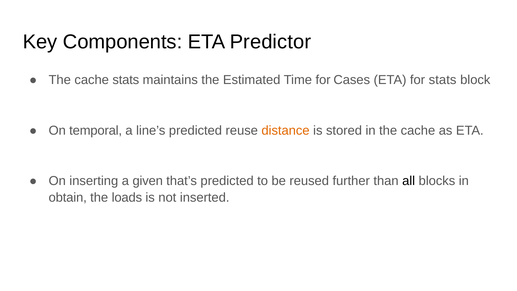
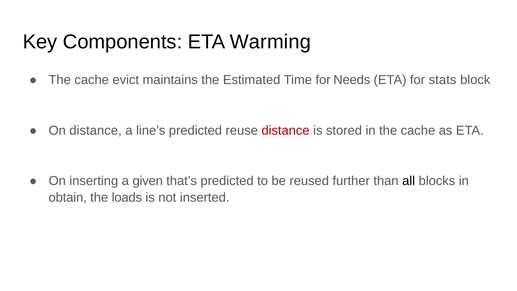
Predictor: Predictor -> Warming
cache stats: stats -> evict
Cases: Cases -> Needs
On temporal: temporal -> distance
distance at (286, 130) colour: orange -> red
